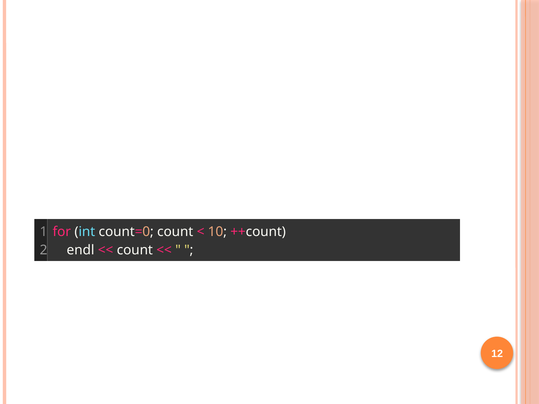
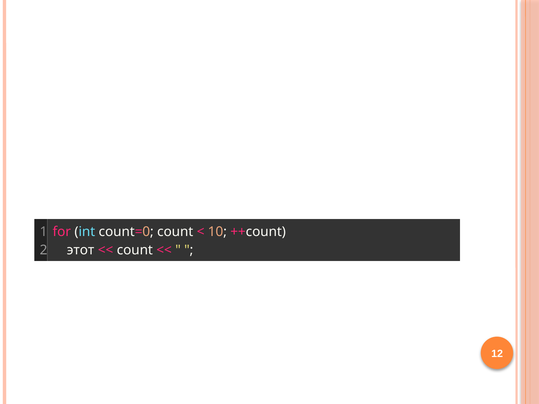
endl: endl -> этот
